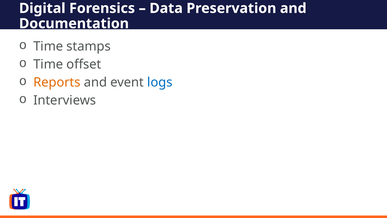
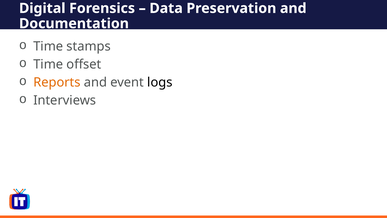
logs colour: blue -> black
